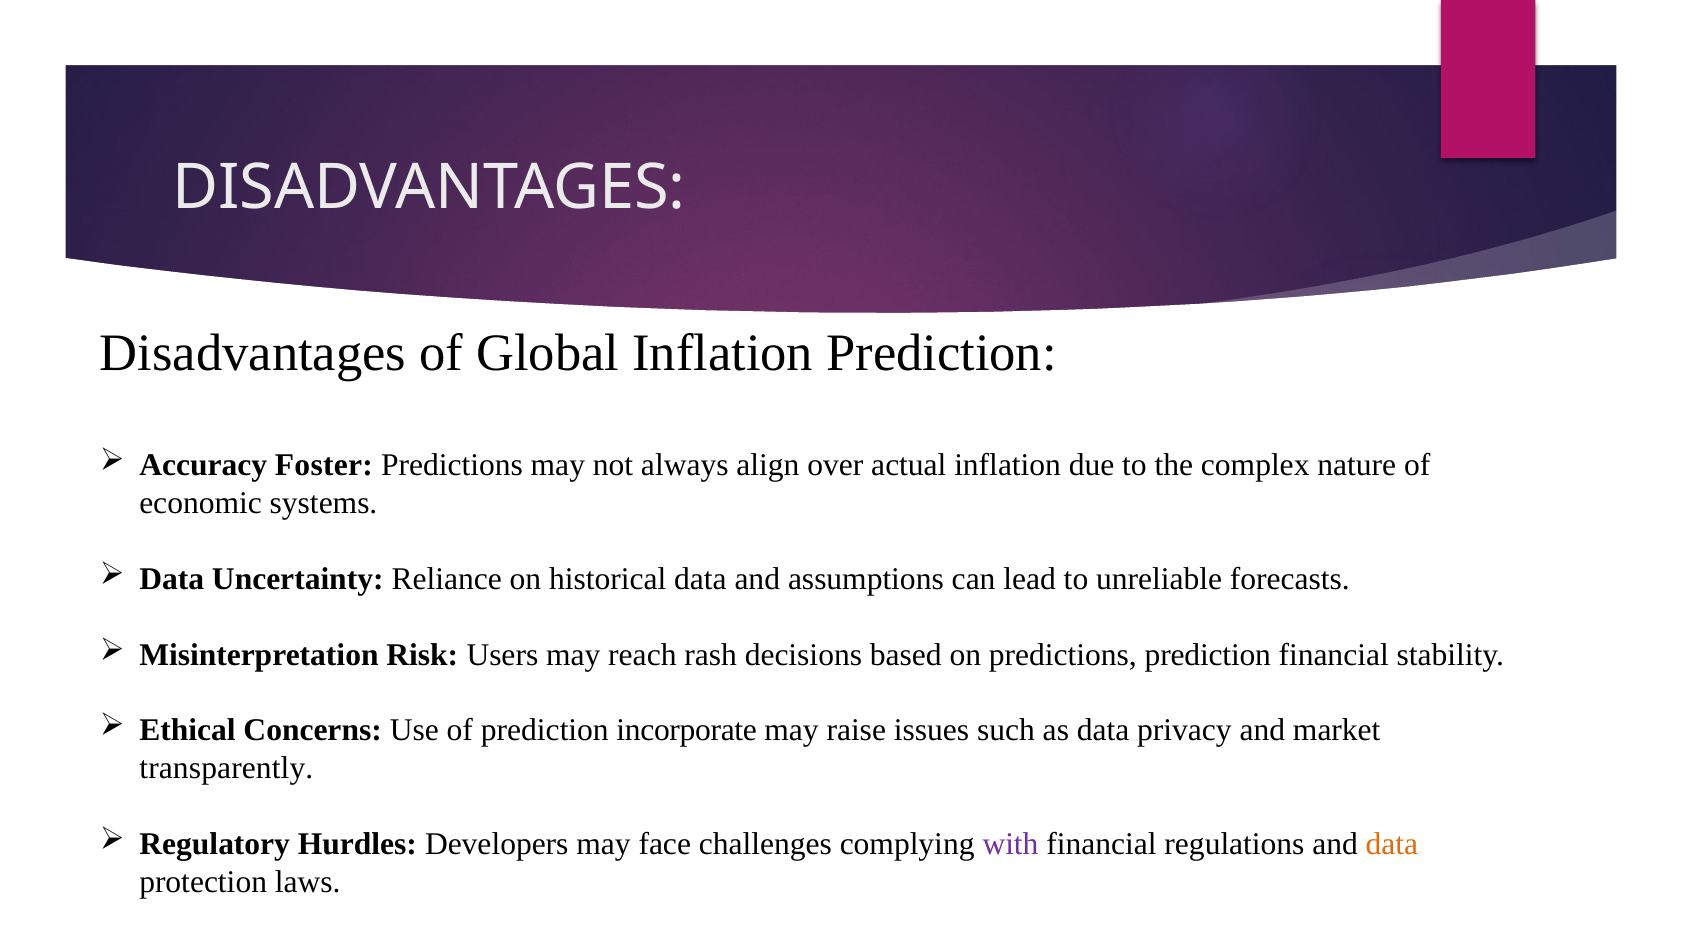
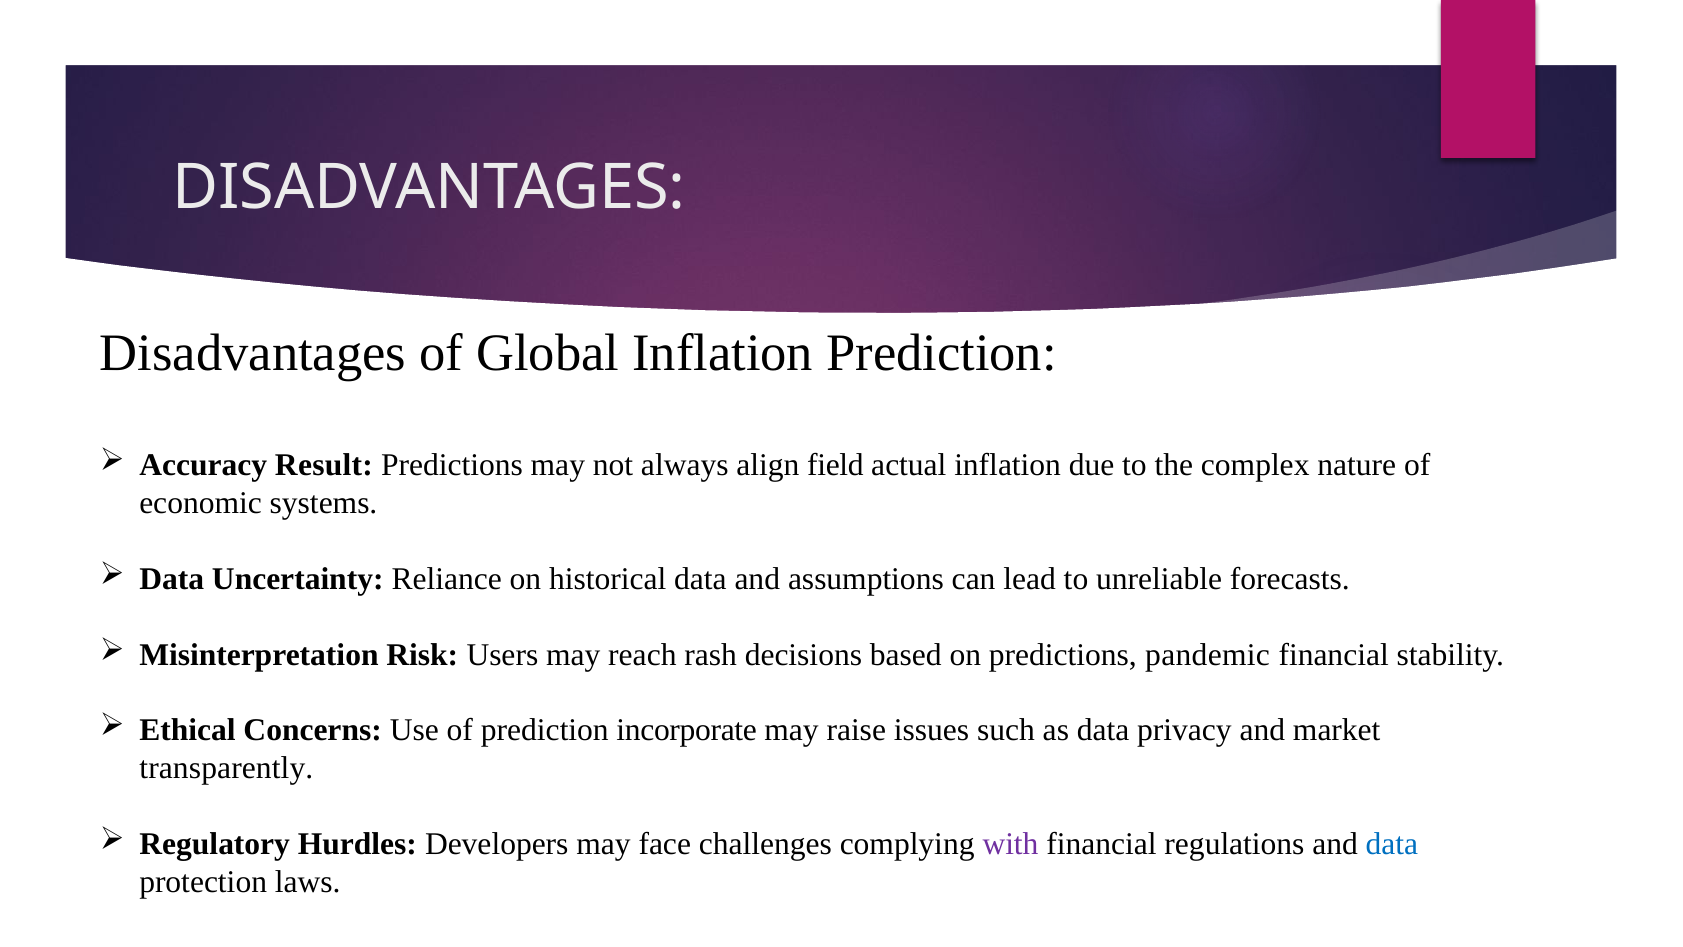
Foster: Foster -> Result
over: over -> field
predictions prediction: prediction -> pandemic
data at (1392, 844) colour: orange -> blue
